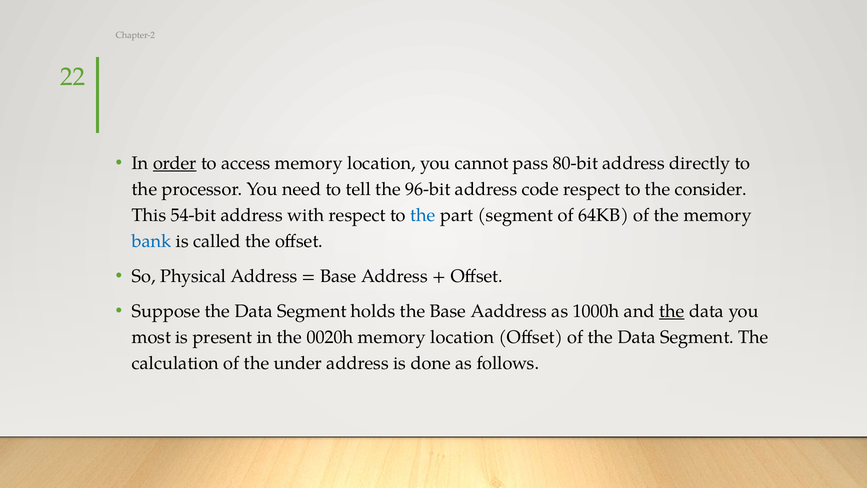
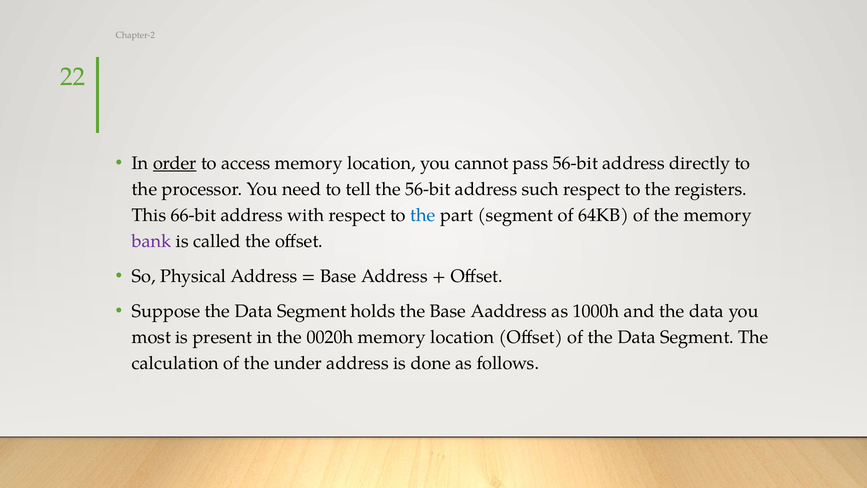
pass 80-bit: 80-bit -> 56-bit
the 96-bit: 96-bit -> 56-bit
code: code -> such
consider: consider -> registers
54-bit: 54-bit -> 66-bit
bank colour: blue -> purple
the at (672, 311) underline: present -> none
